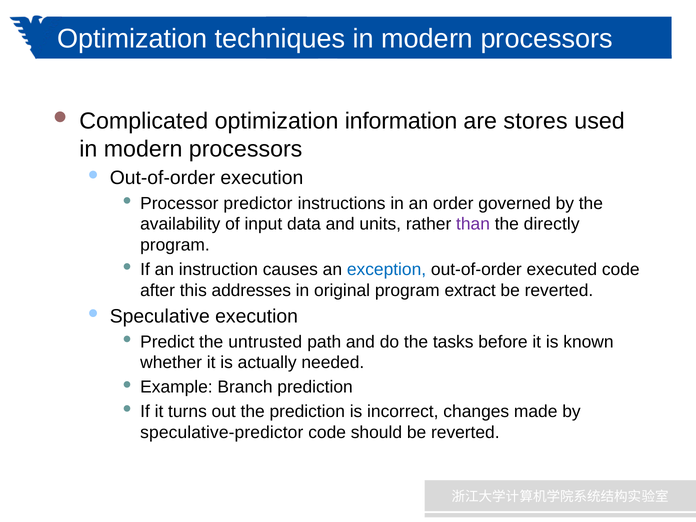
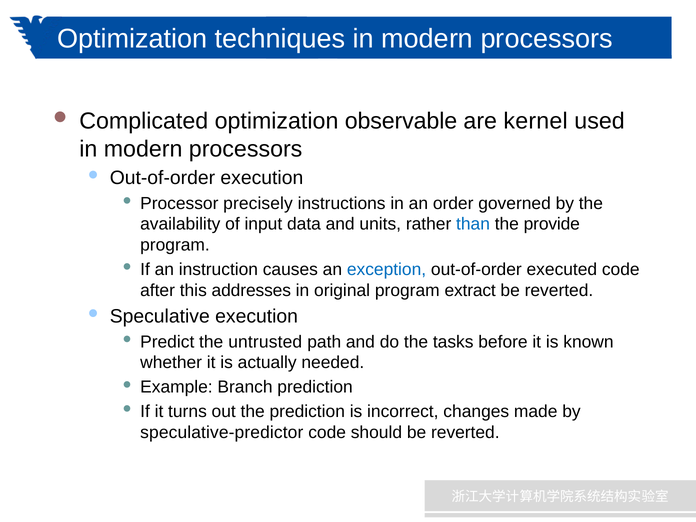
information: information -> observable
stores: stores -> kernel
predictor: predictor -> precisely
than colour: purple -> blue
directly: directly -> provide
